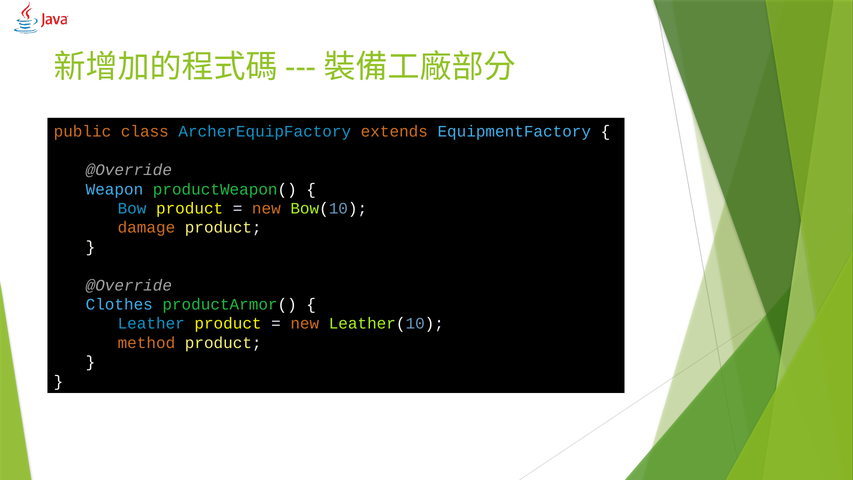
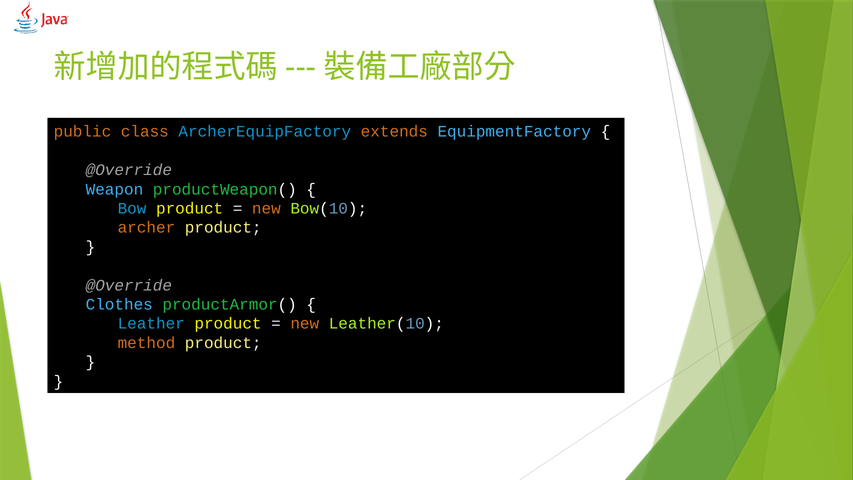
damage: damage -> archer
